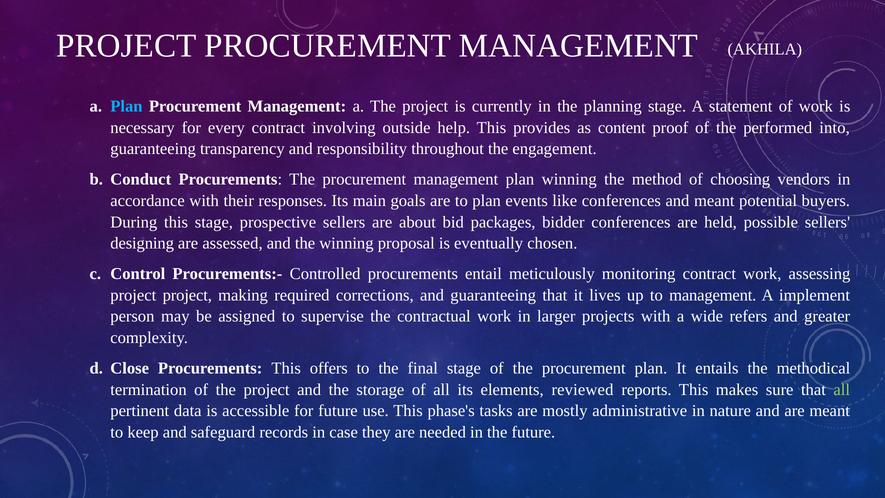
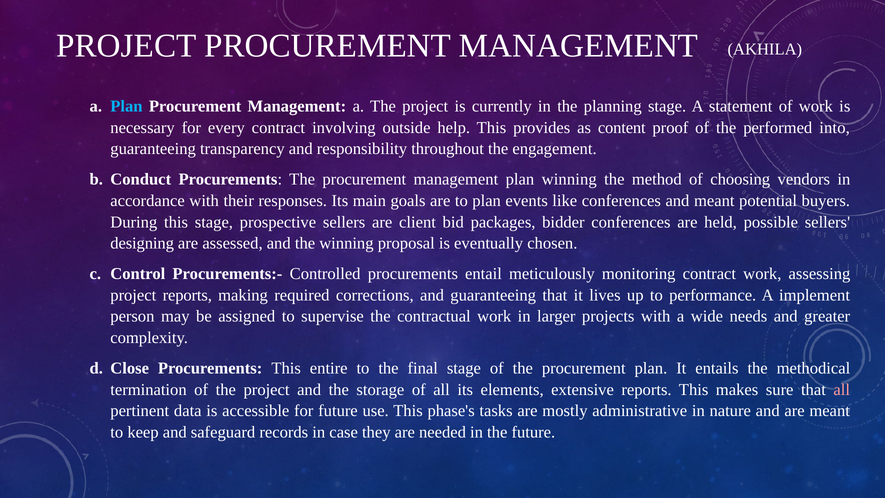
about: about -> client
project project: project -> reports
to management: management -> performance
refers: refers -> needs
offers: offers -> entire
reviewed: reviewed -> extensive
all at (842, 390) colour: light green -> pink
